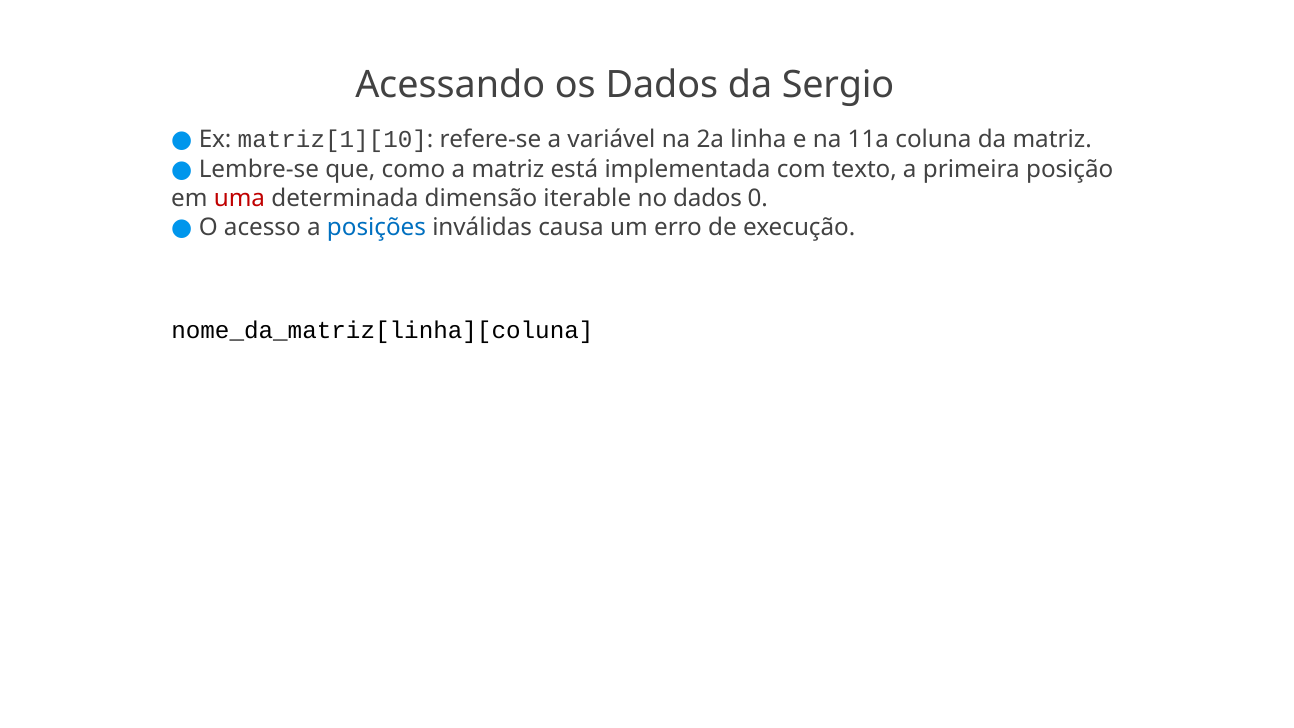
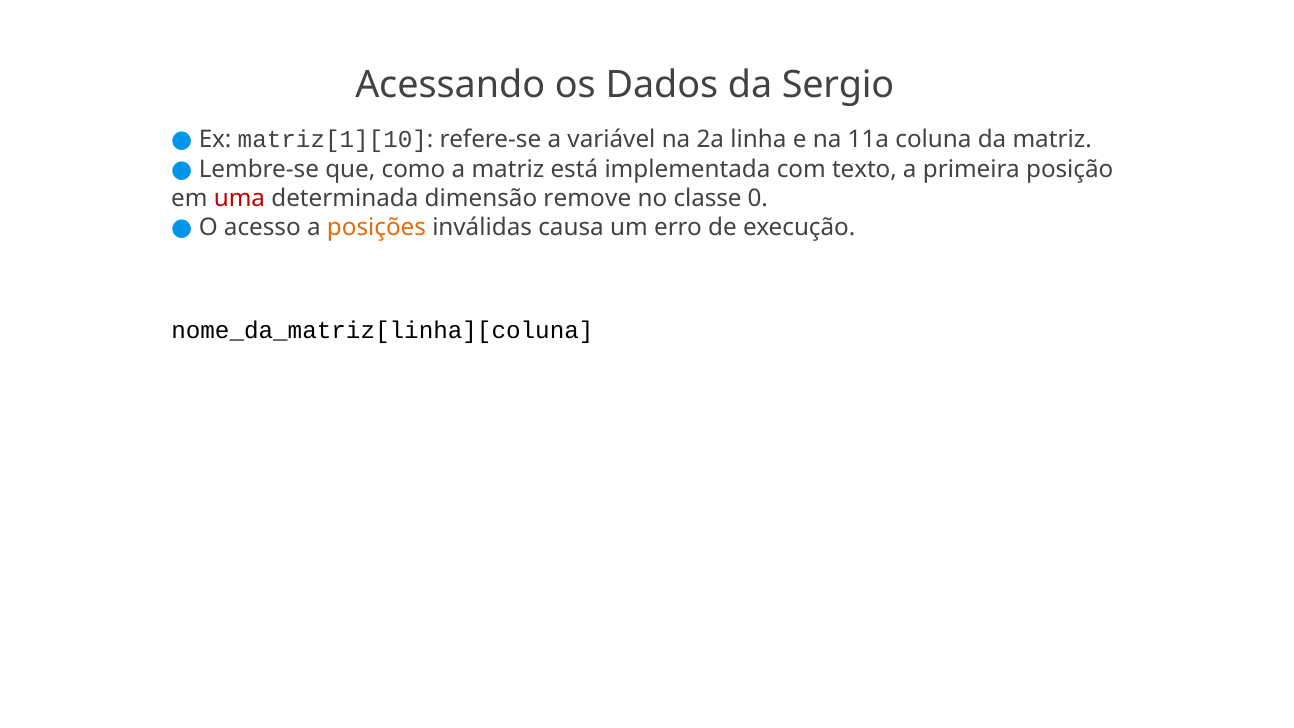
iterable: iterable -> remove
no dados: dados -> classe
posições colour: blue -> orange
